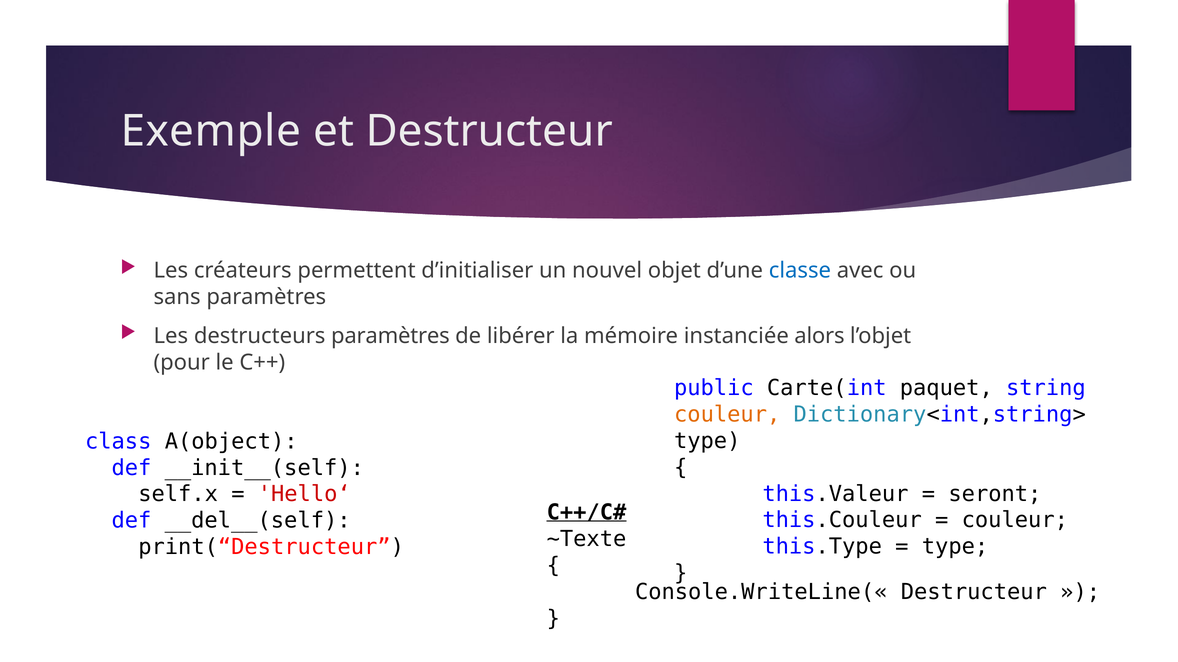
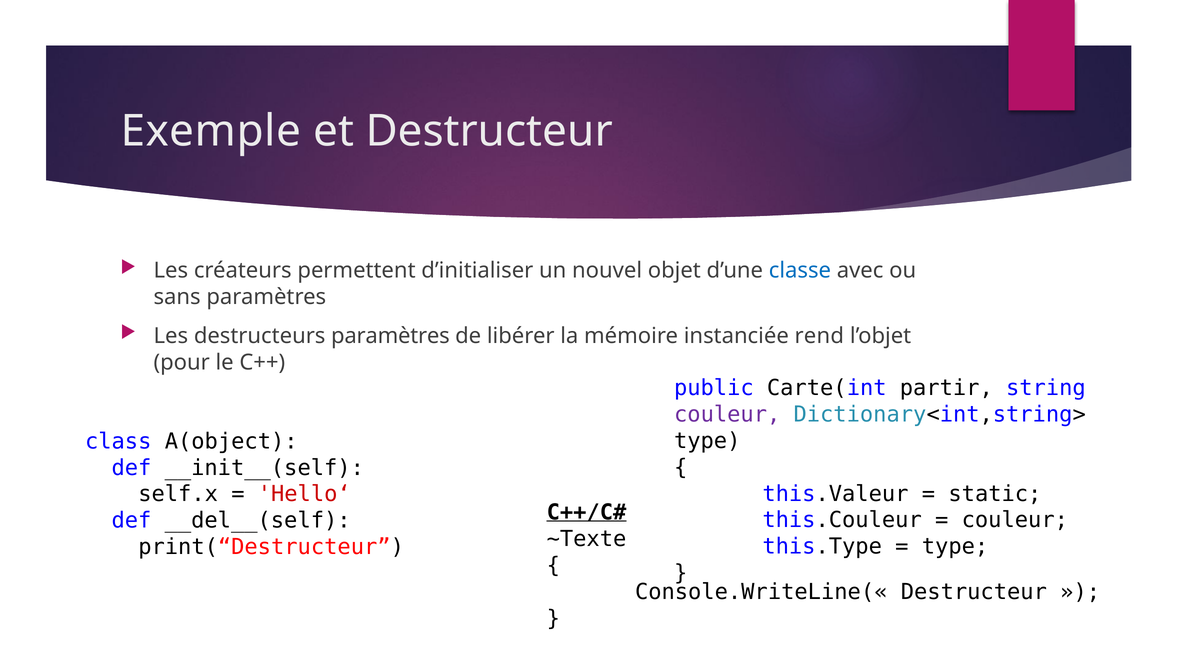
alors: alors -> rend
paquet: paquet -> partir
couleur at (727, 415) colour: orange -> purple
seront: seront -> static
